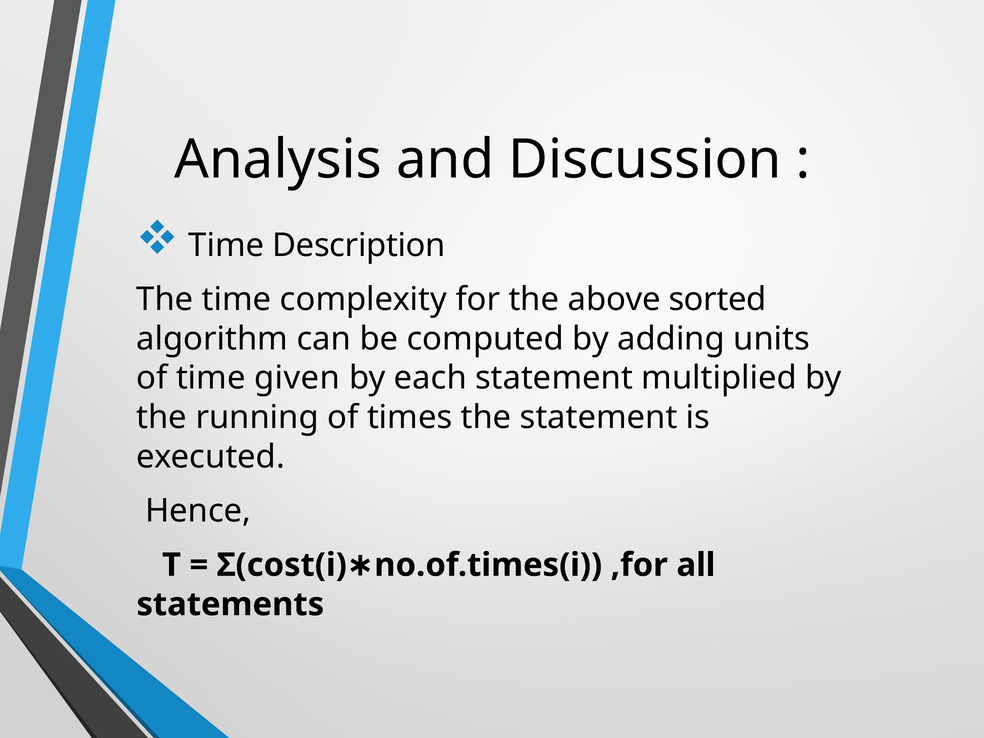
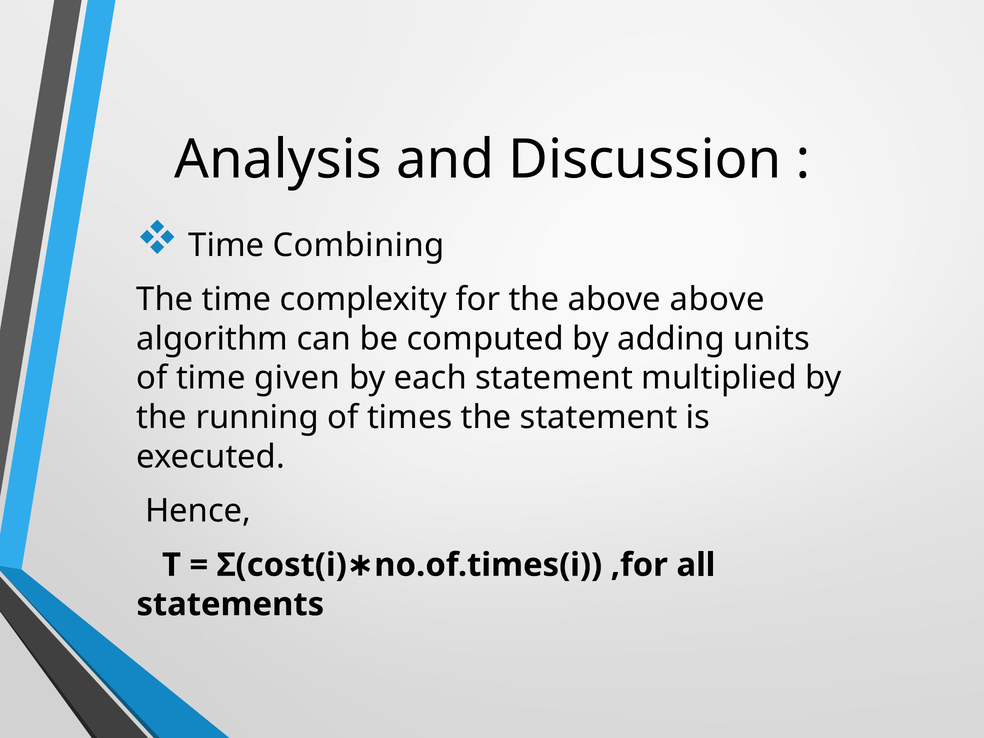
Description: Description -> Combining
above sorted: sorted -> above
